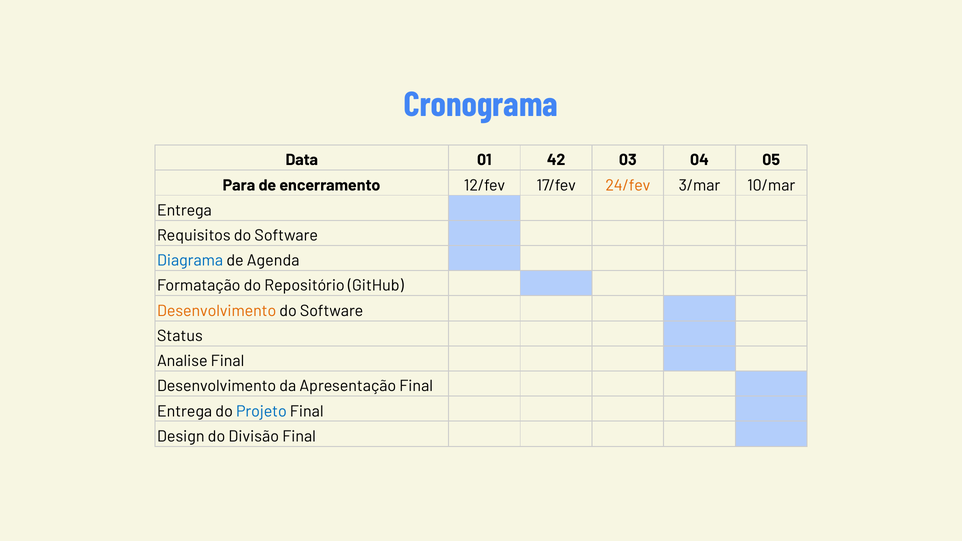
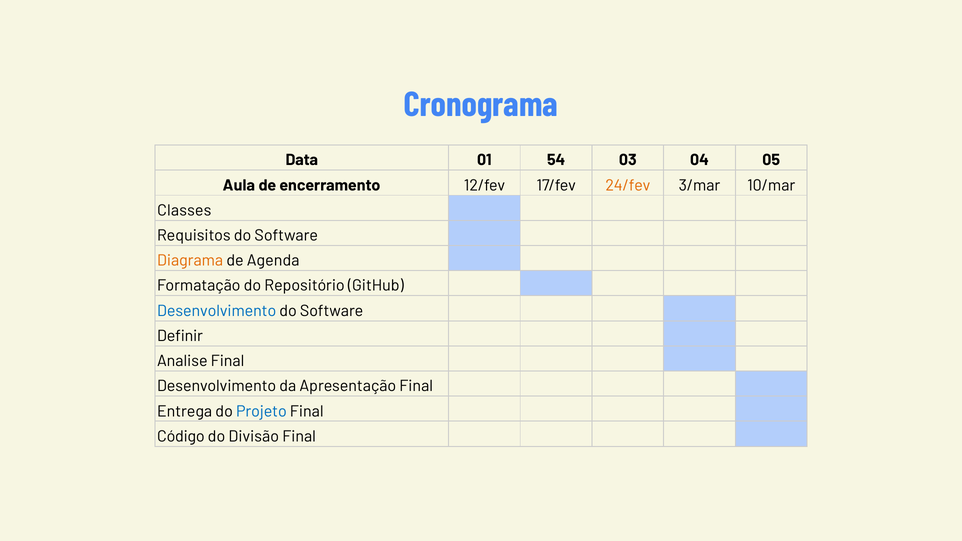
42: 42 -> 54
Para: Para -> Aula
Entrega at (184, 210): Entrega -> Classes
Diagrama colour: blue -> orange
Desenvolvimento at (217, 311) colour: orange -> blue
Status: Status -> Definir
Design: Design -> Código
